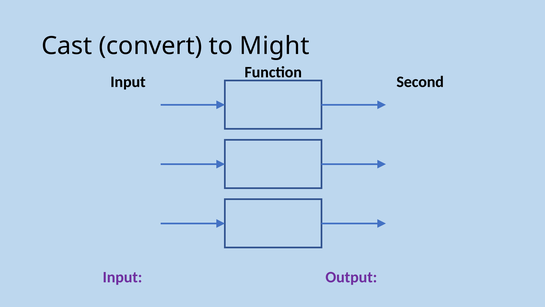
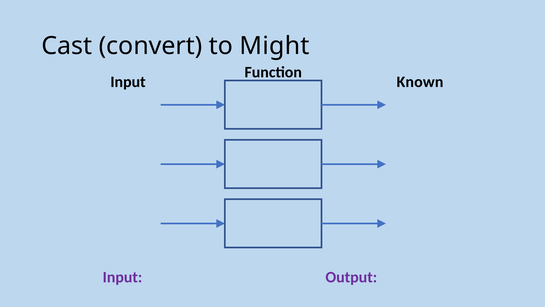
Second: Second -> Known
